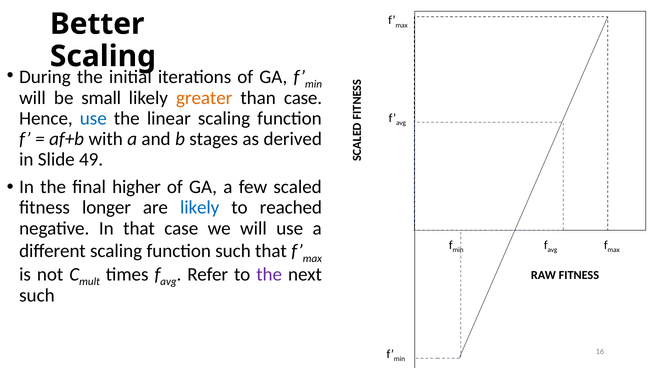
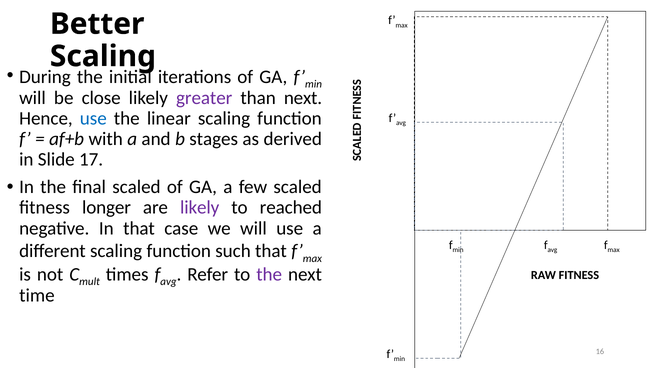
small: small -> close
greater colour: orange -> purple
than case: case -> next
49: 49 -> 17
final higher: higher -> scaled
likely at (200, 208) colour: blue -> purple
such at (37, 295): such -> time
